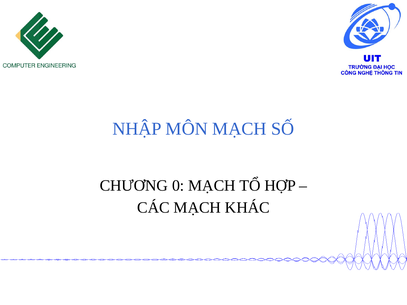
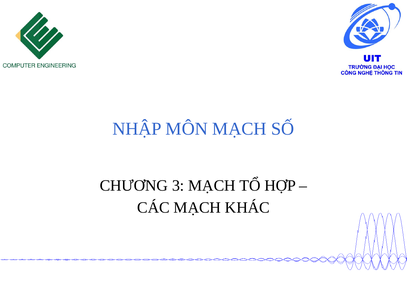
0: 0 -> 3
